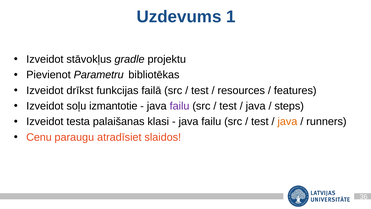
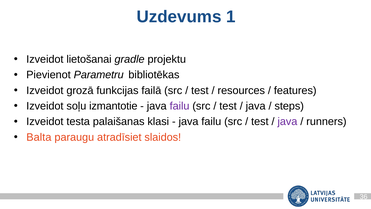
stāvokļus: stāvokļus -> lietošanai
drīkst: drīkst -> grozā
java at (287, 121) colour: orange -> purple
Cenu: Cenu -> Balta
